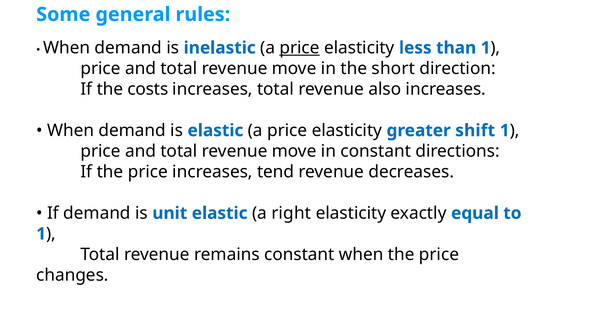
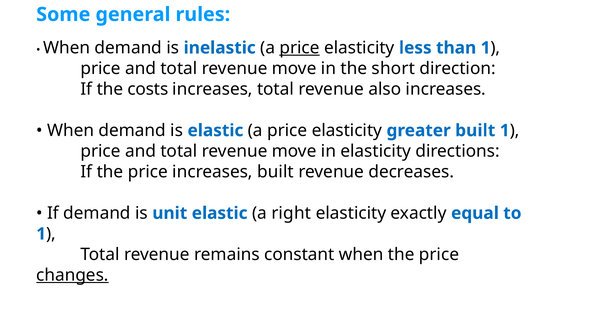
greater shift: shift -> built
in constant: constant -> elasticity
increases tend: tend -> built
changes underline: none -> present
